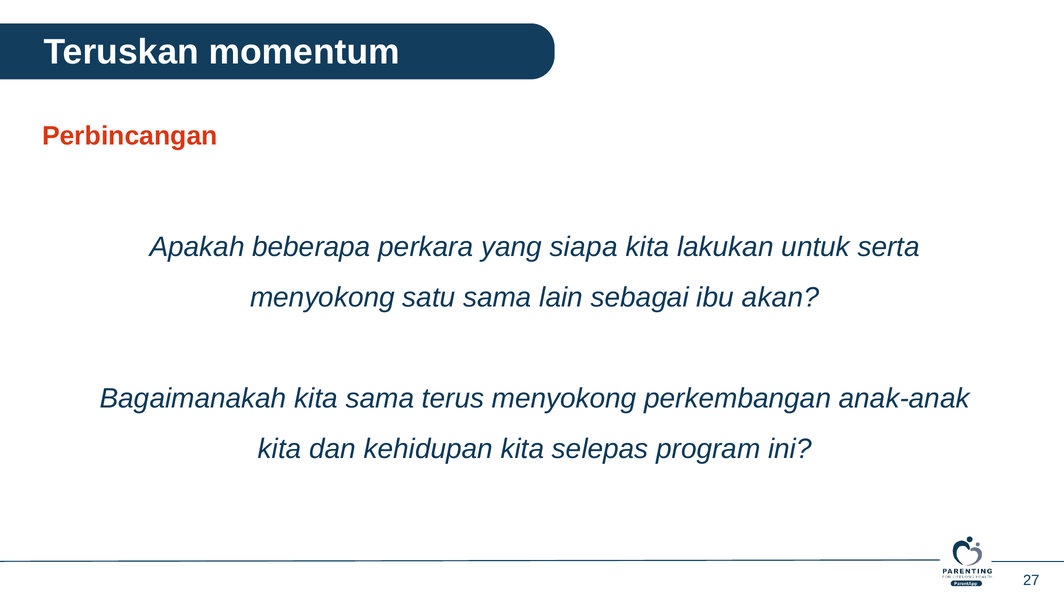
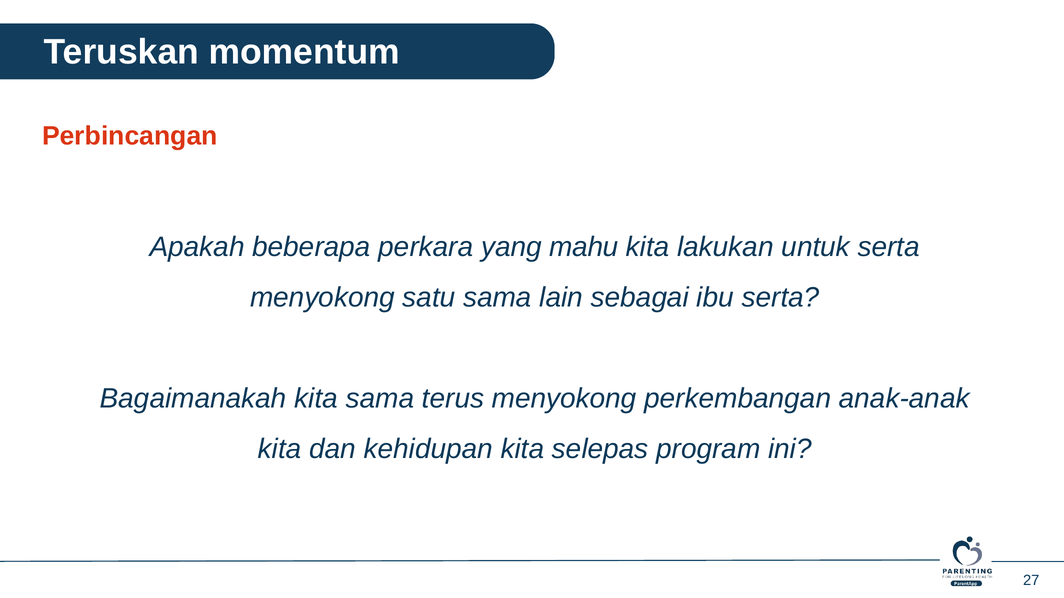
siapa: siapa -> mahu
ibu akan: akan -> serta
